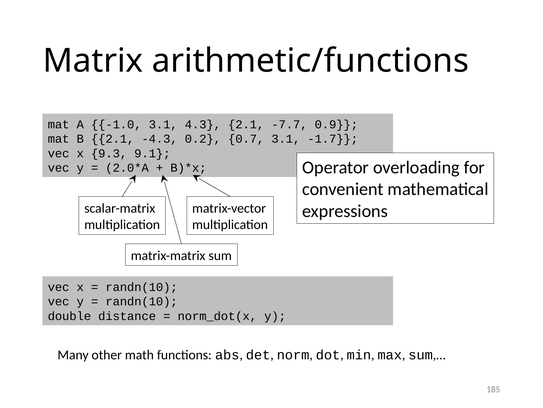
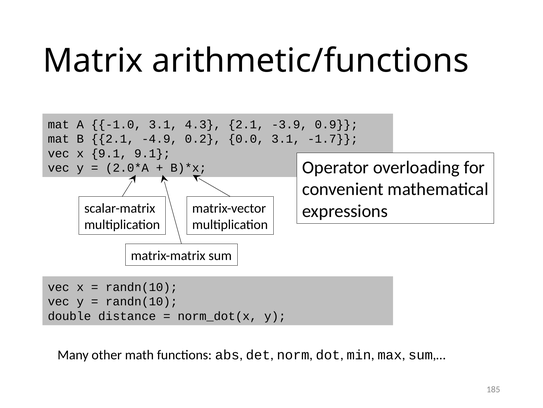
-7.7: -7.7 -> -3.9
-4.3: -4.3 -> -4.9
0.7: 0.7 -> 0.0
x 9.3: 9.3 -> 9.1
